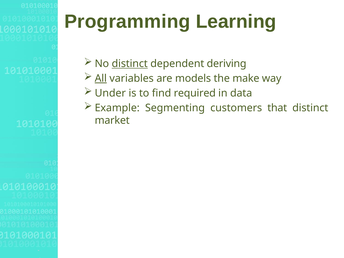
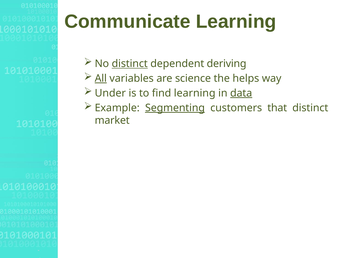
Programming: Programming -> Communicate
models: models -> science
make: make -> helps
find required: required -> learning
data underline: none -> present
Segmenting underline: none -> present
